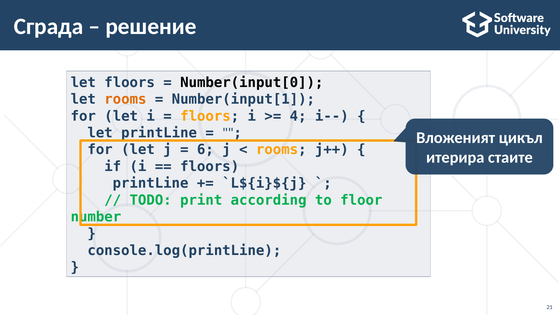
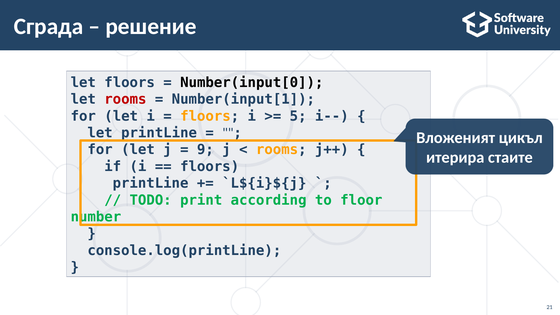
rooms at (125, 99) colour: orange -> red
4: 4 -> 5
6: 6 -> 9
